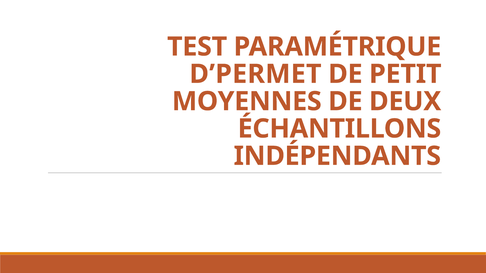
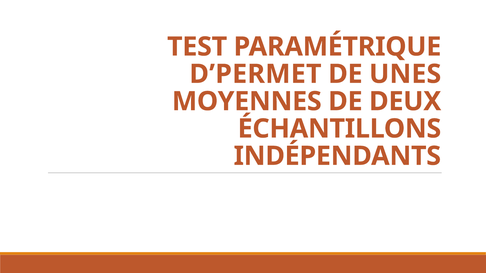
PETIT: PETIT -> UNES
